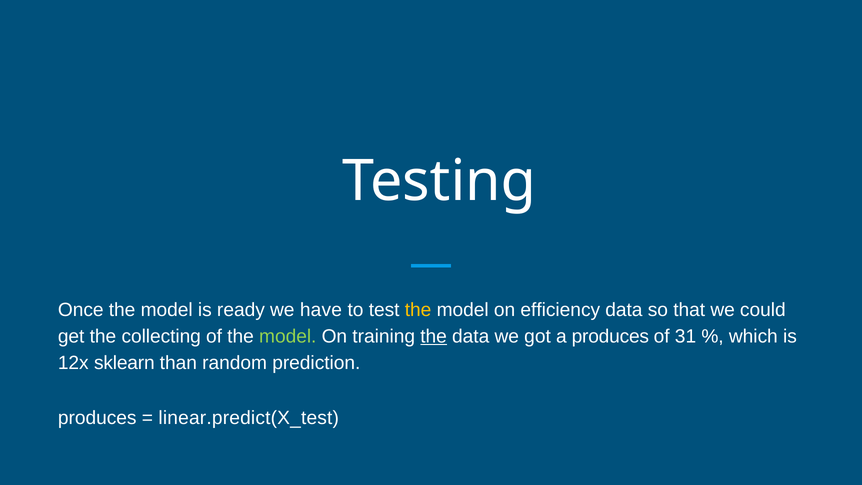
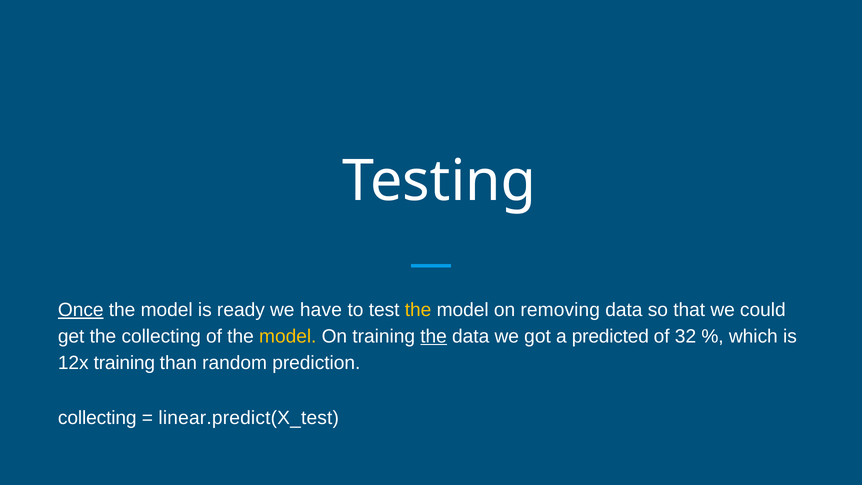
Once underline: none -> present
efficiency: efficiency -> removing
model at (288, 336) colour: light green -> yellow
a produces: produces -> predicted
31: 31 -> 32
12x sklearn: sklearn -> training
produces at (97, 418): produces -> collecting
